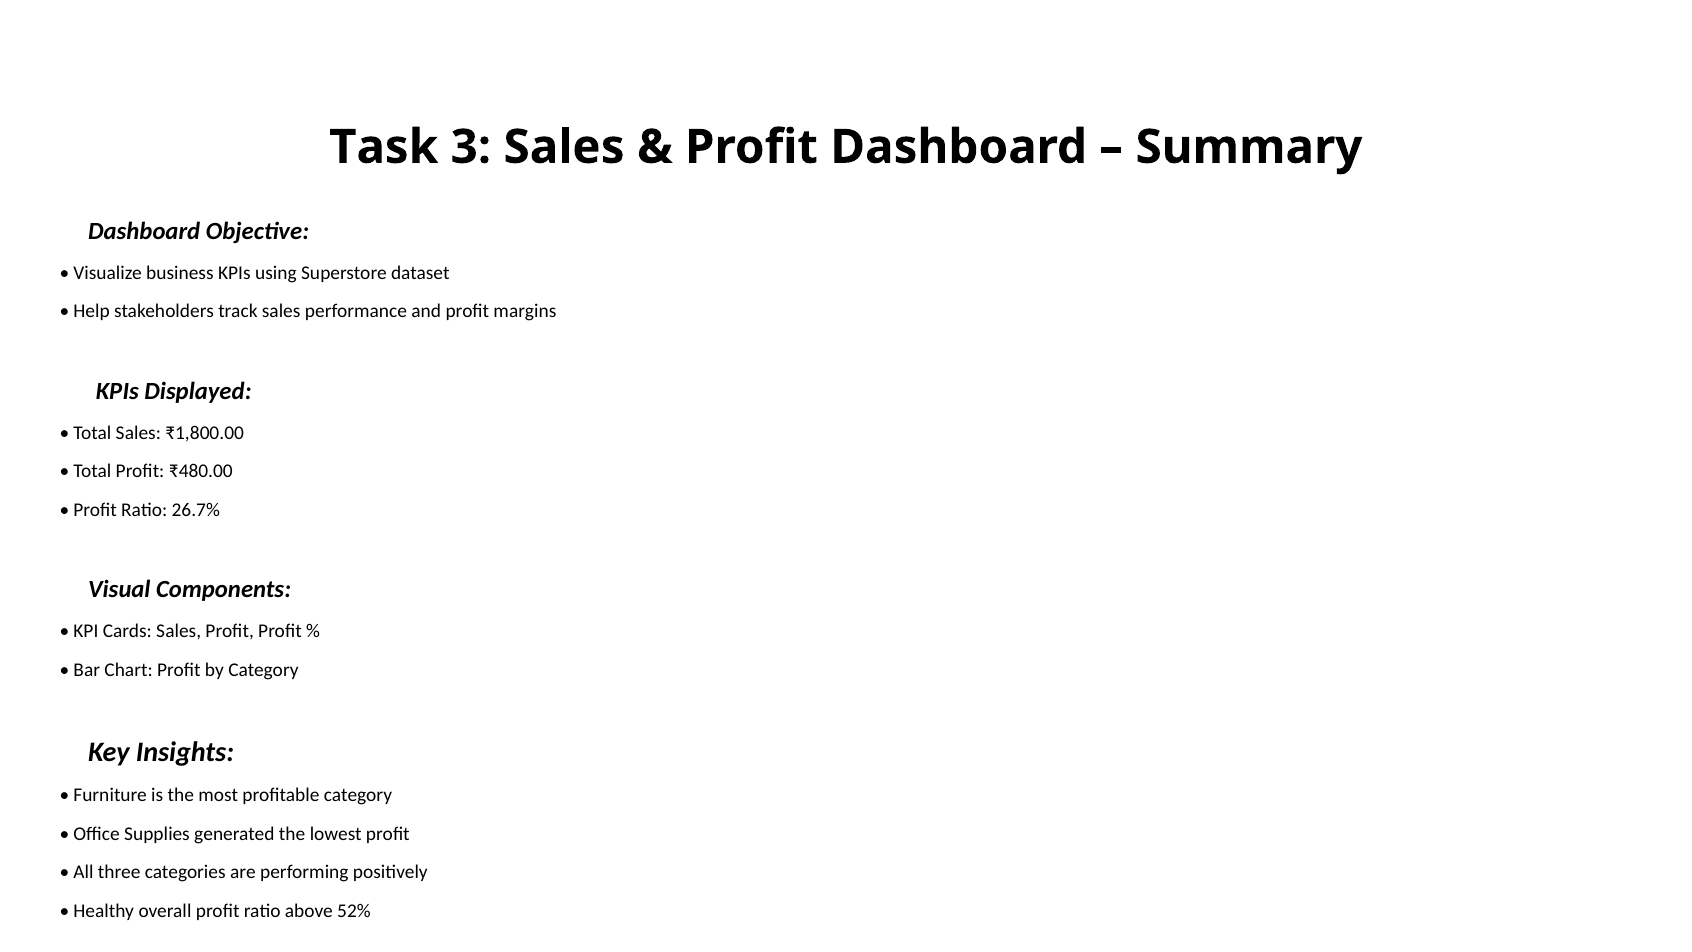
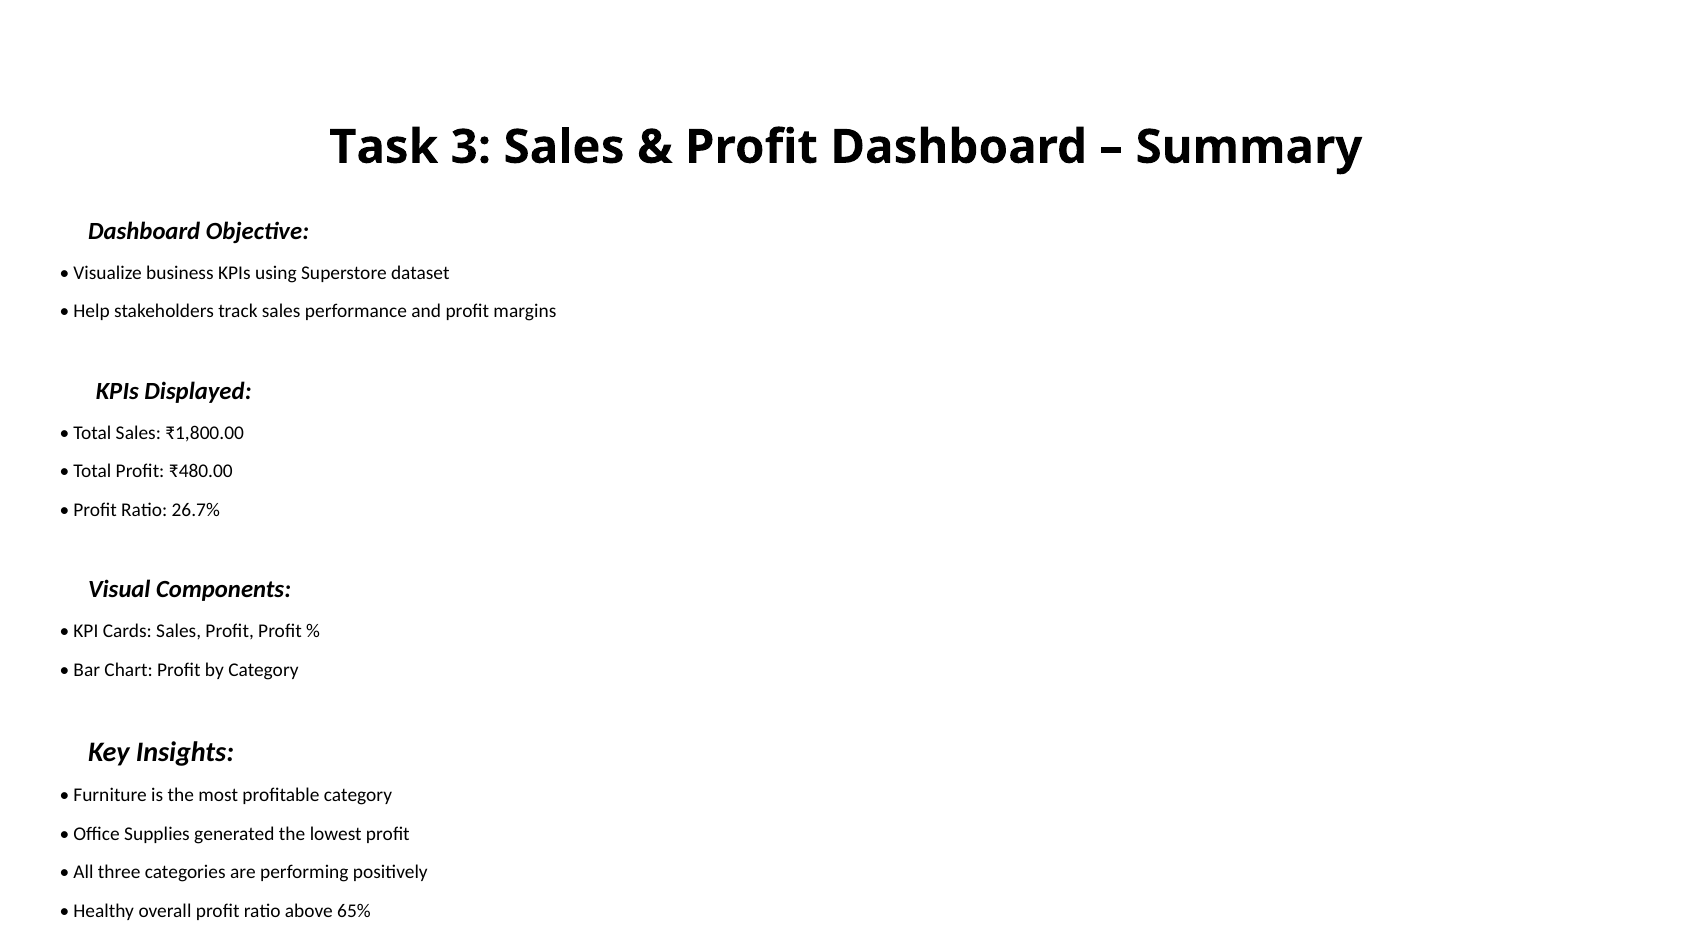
52%: 52% -> 65%
